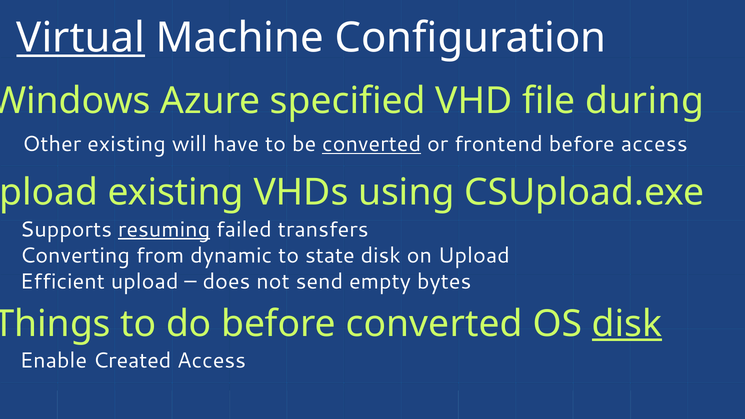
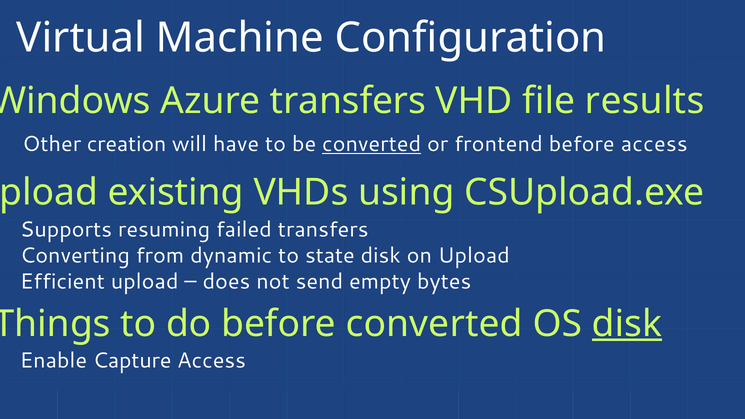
Virtual underline: present -> none
Azure specified: specified -> transfers
during: during -> results
Other existing: existing -> creation
resuming underline: present -> none
Created: Created -> Capture
